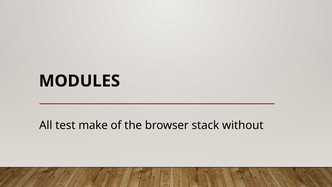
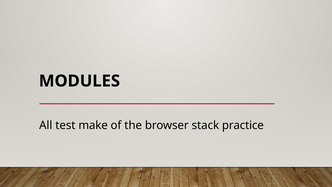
without: without -> practice
